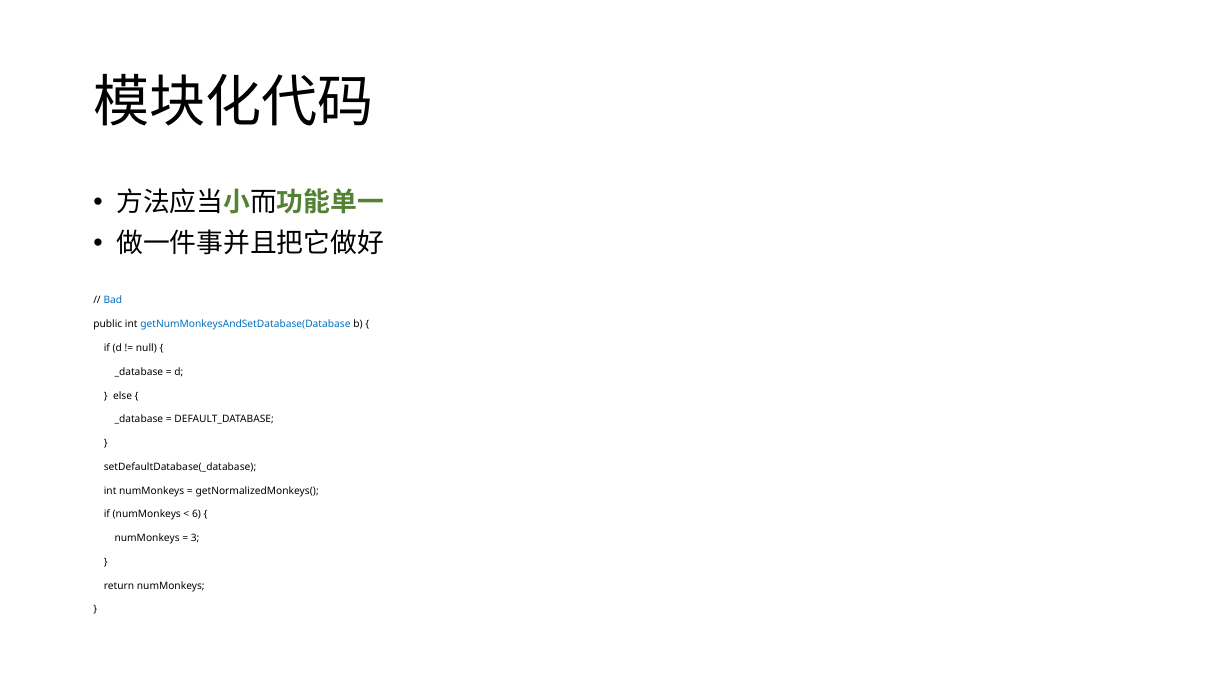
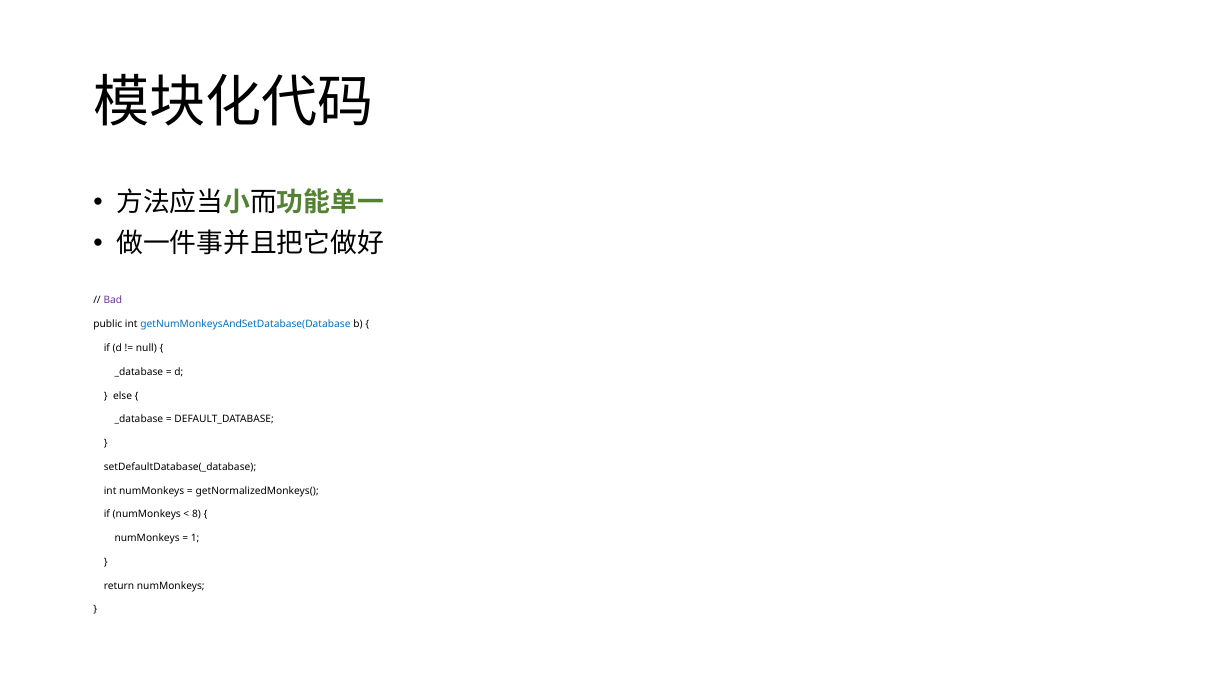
Bad colour: blue -> purple
6: 6 -> 8
3: 3 -> 1
